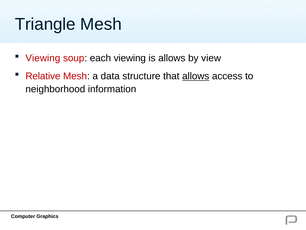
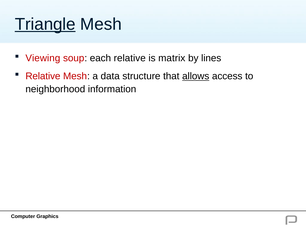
Triangle underline: none -> present
each viewing: viewing -> relative
is allows: allows -> matrix
view: view -> lines
